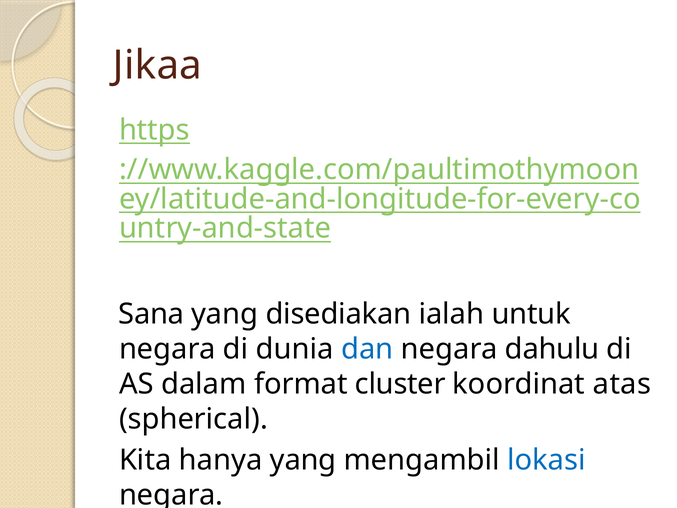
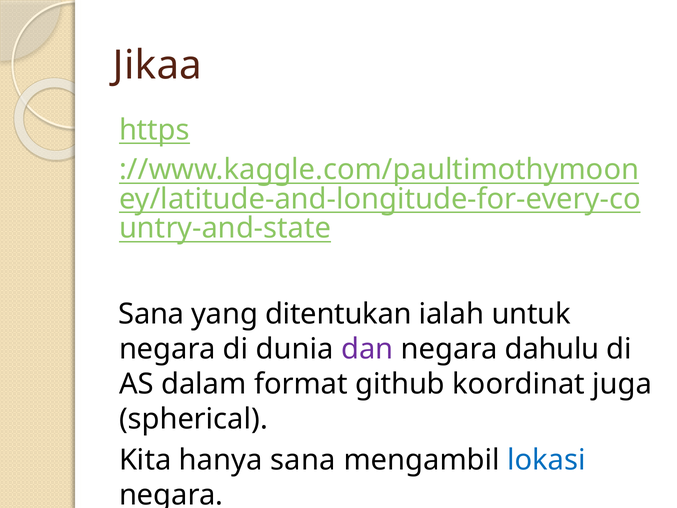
disediakan: disediakan -> ditentukan
dan colour: blue -> purple
cluster: cluster -> github
atas: atas -> juga
hanya yang: yang -> sana
